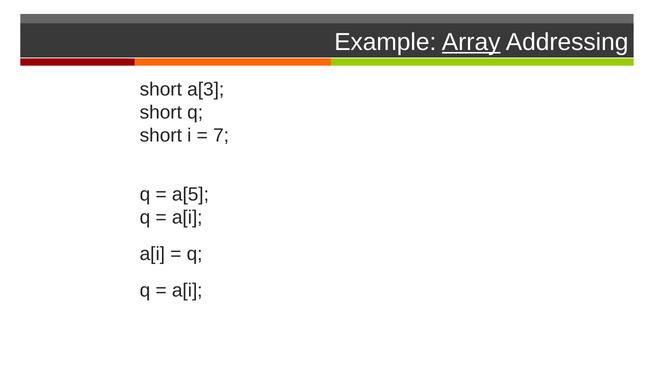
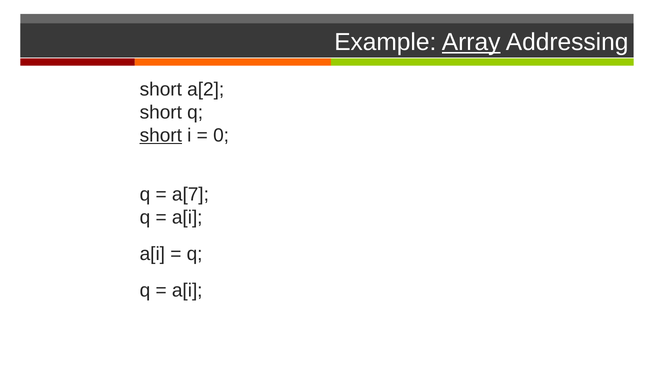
a[3: a[3 -> a[2
short at (161, 135) underline: none -> present
7: 7 -> 0
a[5: a[5 -> a[7
